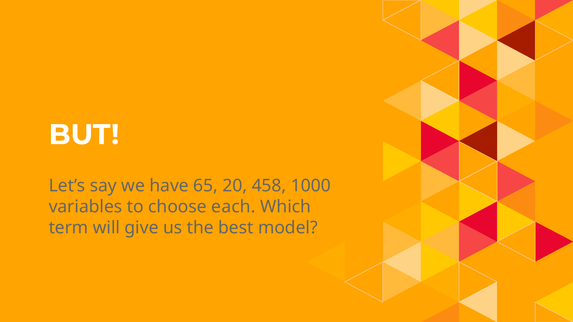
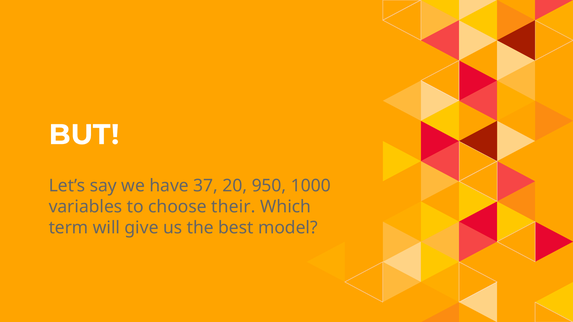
65: 65 -> 37
458: 458 -> 950
each: each -> their
